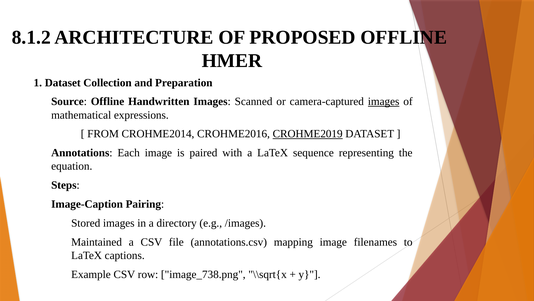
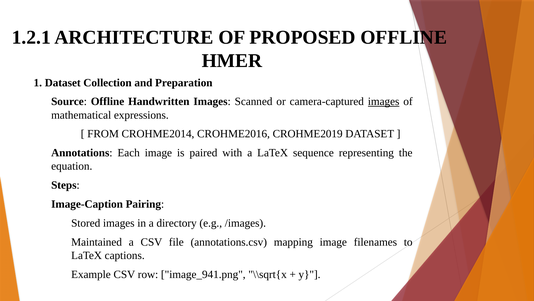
8.1.2: 8.1.2 -> 1.2.1
CROHME2019 underline: present -> none
image_738.png: image_738.png -> image_941.png
